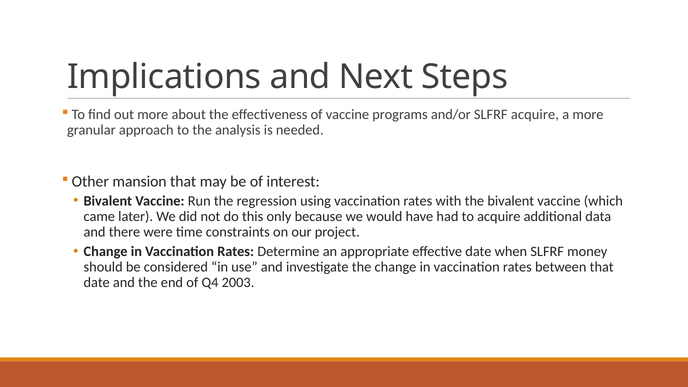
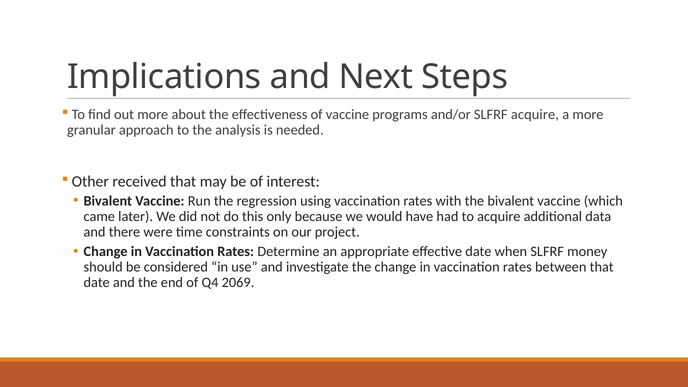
mansion: mansion -> received
2003: 2003 -> 2069
